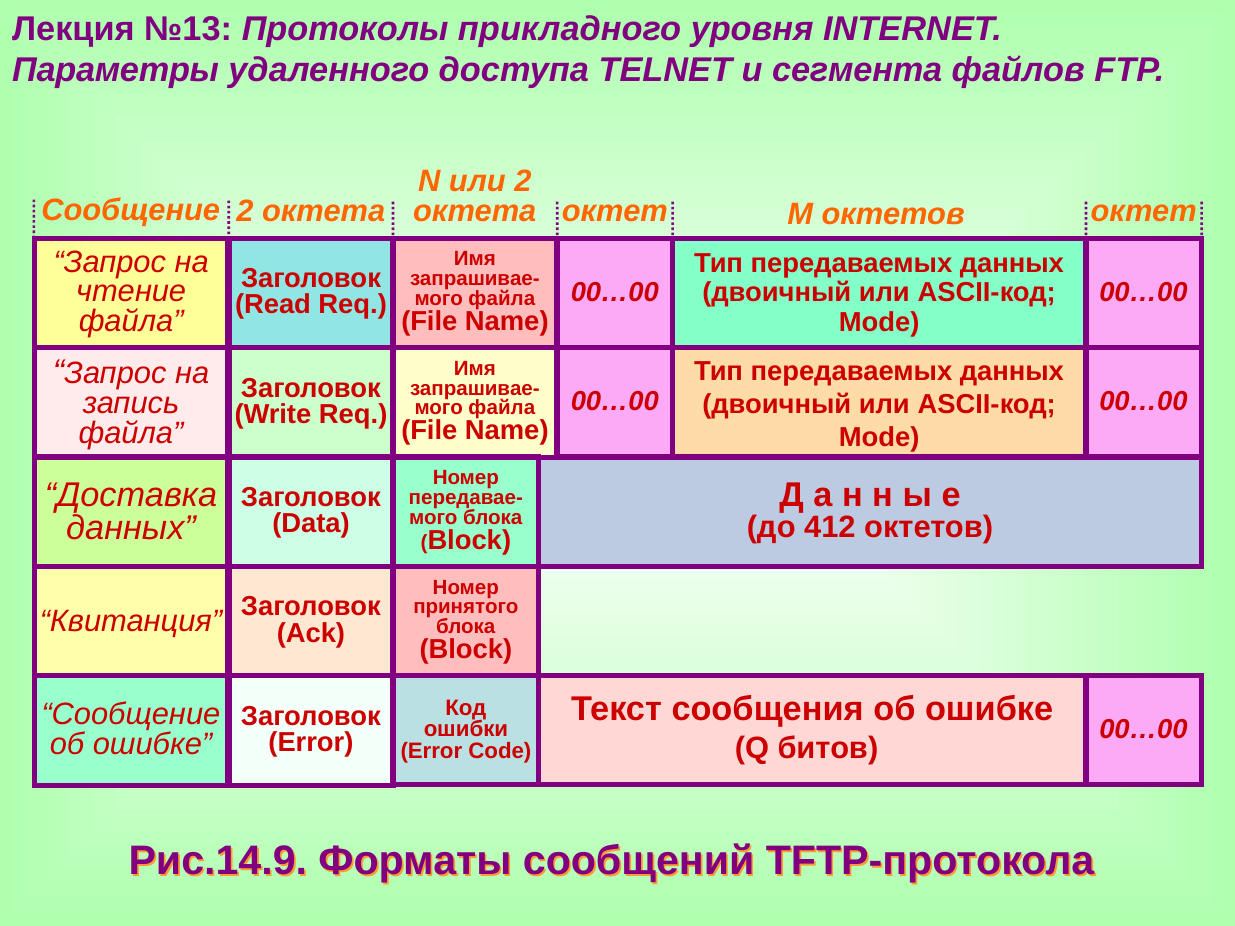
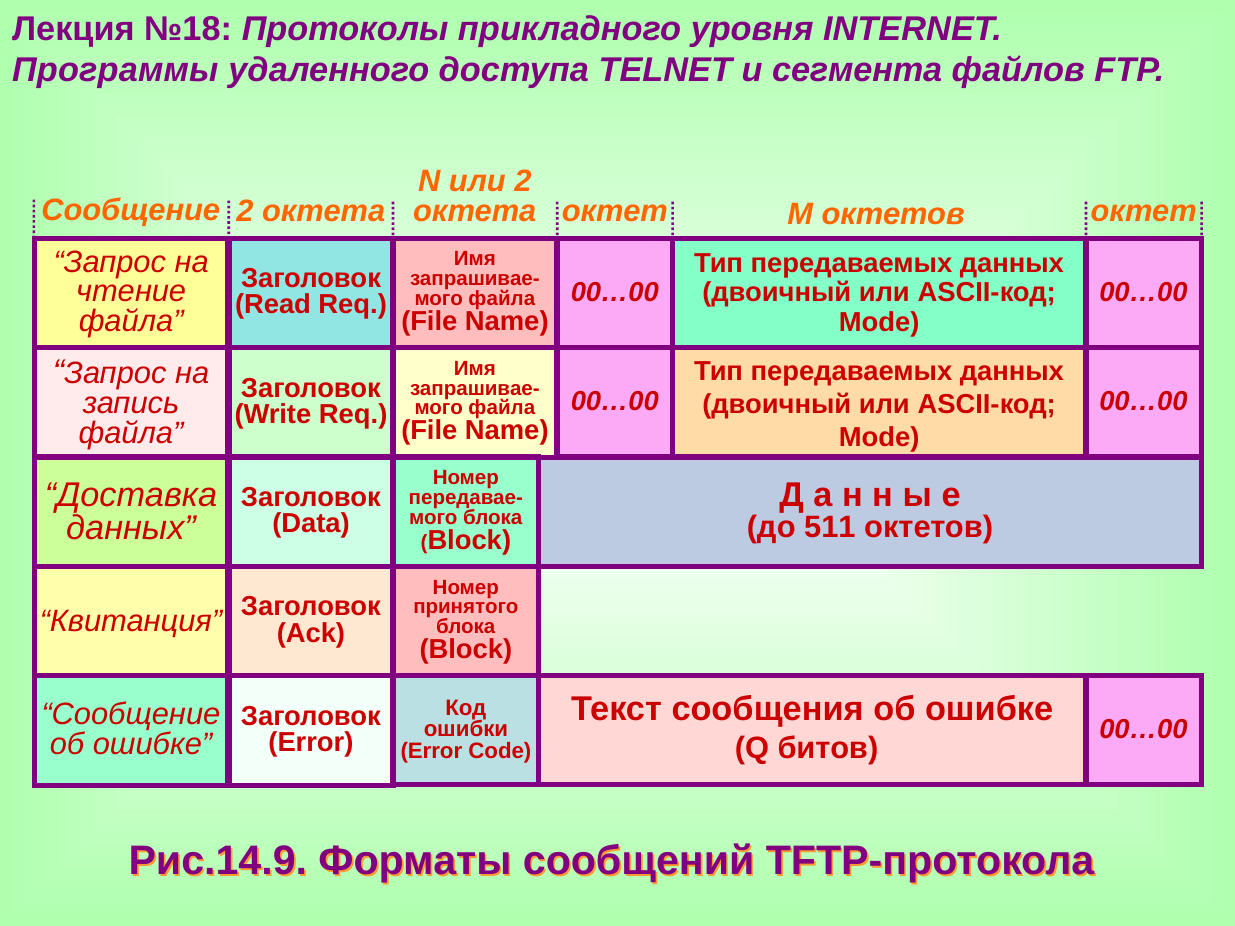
№13: №13 -> №18
Параметры: Параметры -> Программы
412: 412 -> 511
